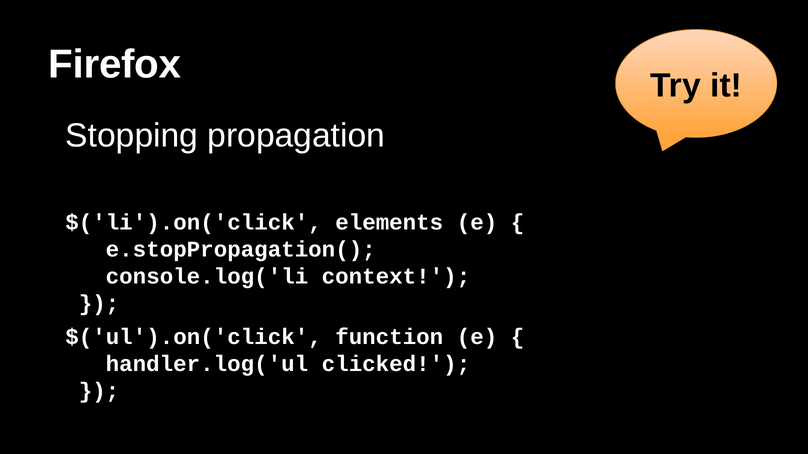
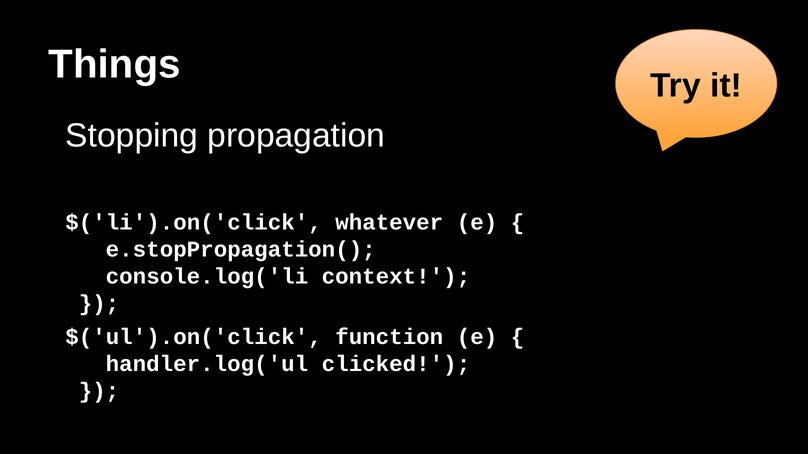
Firefox: Firefox -> Things
elements: elements -> whatever
